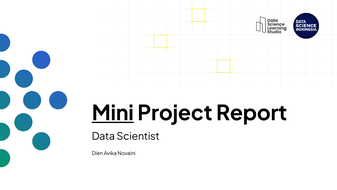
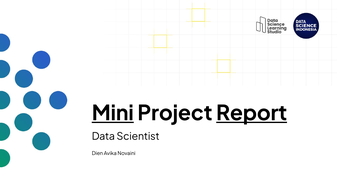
Report underline: none -> present
